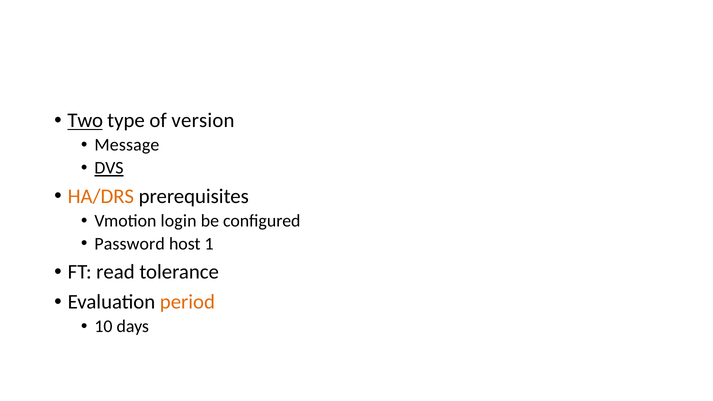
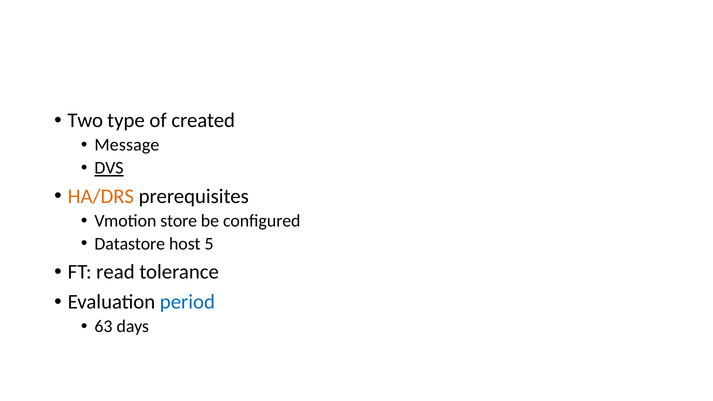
Two underline: present -> none
version: version -> created
login: login -> store
Password: Password -> Datastore
1: 1 -> 5
period colour: orange -> blue
10: 10 -> 63
